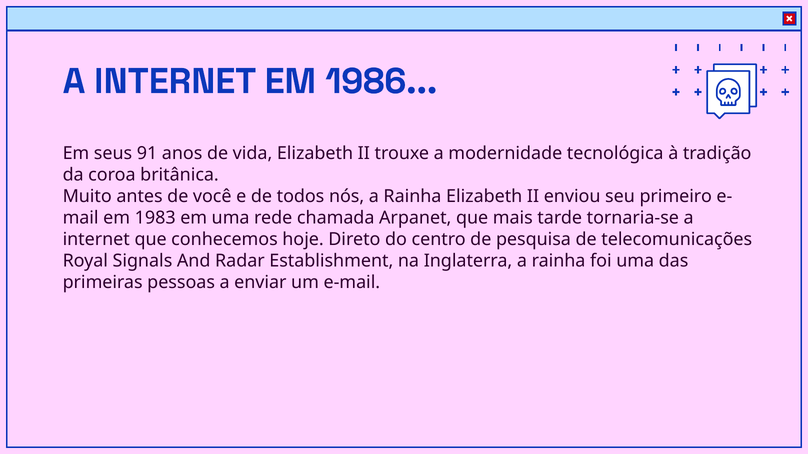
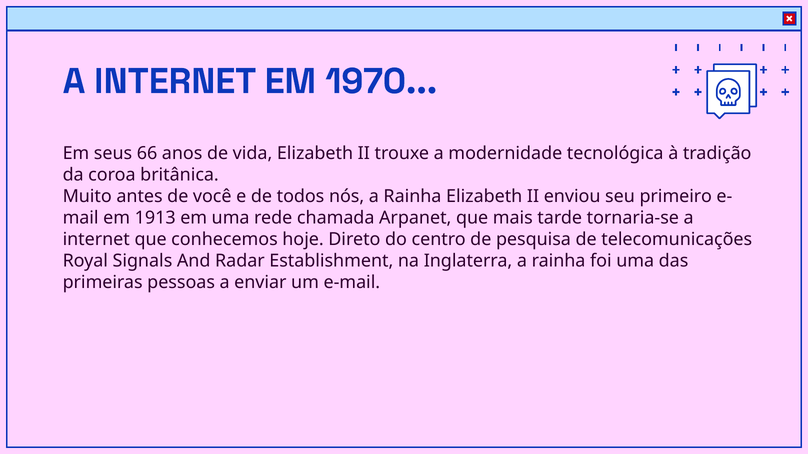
1986: 1986 -> 1970
91: 91 -> 66
1983: 1983 -> 1913
